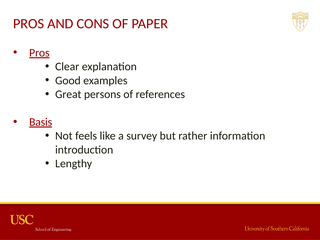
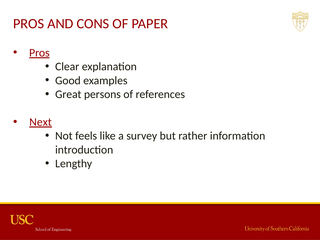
Basis: Basis -> Next
